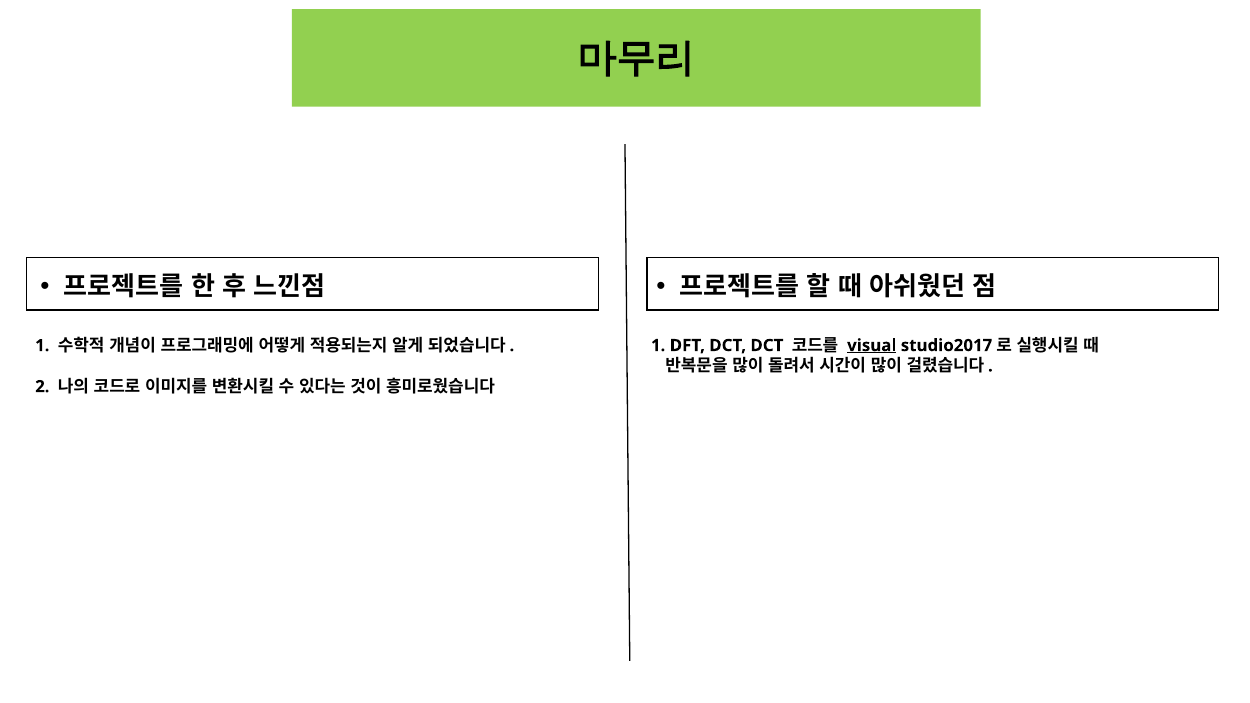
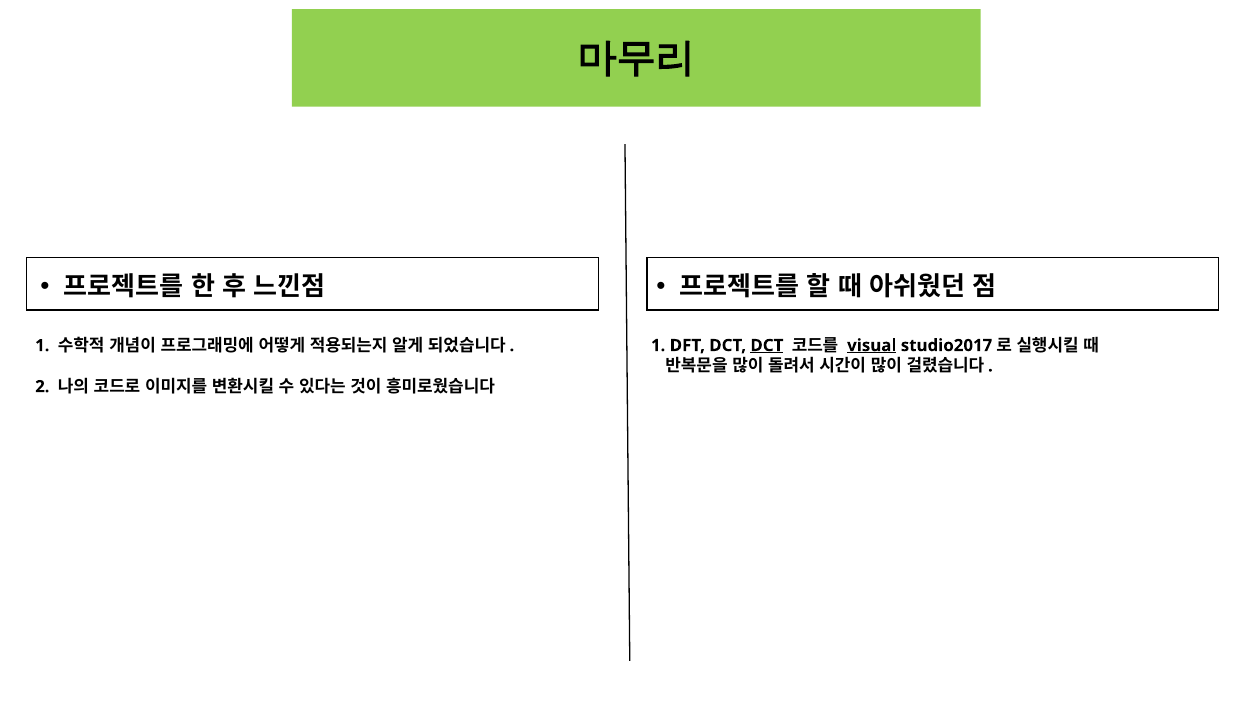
DCT at (767, 346) underline: none -> present
